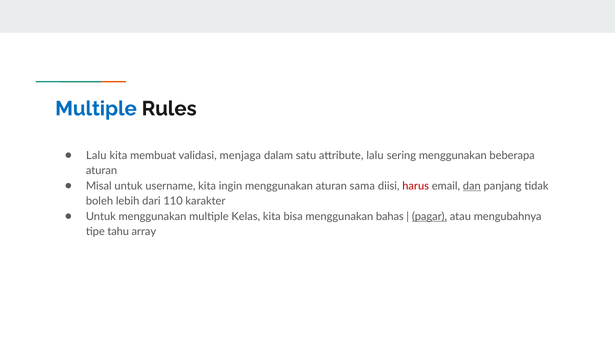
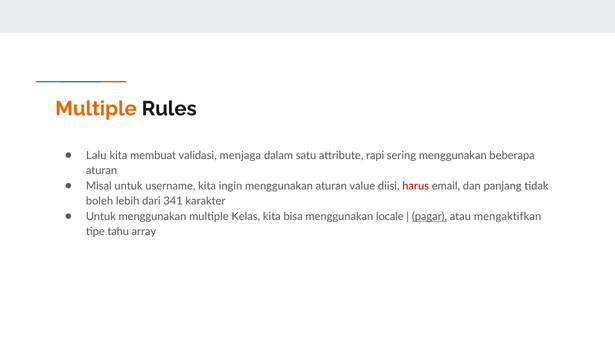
Multiple at (96, 109) colour: blue -> orange
attribute lalu: lalu -> rapi
sama: sama -> value
dan underline: present -> none
110: 110 -> 341
bahas: bahas -> locale
mengubahnya: mengubahnya -> mengaktifkan
